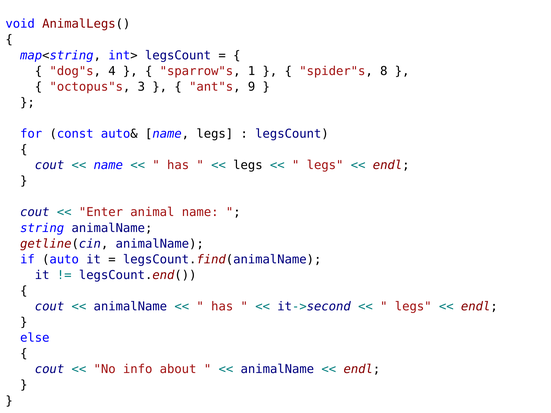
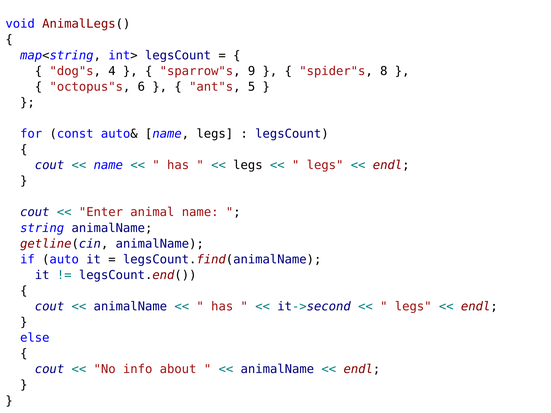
1: 1 -> 9
3: 3 -> 6
9: 9 -> 5
